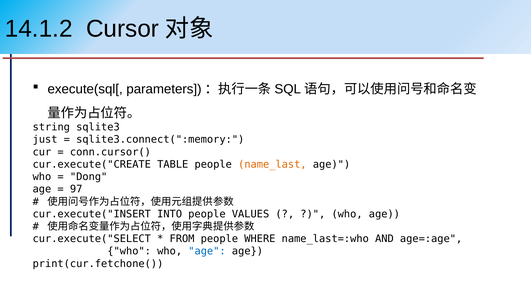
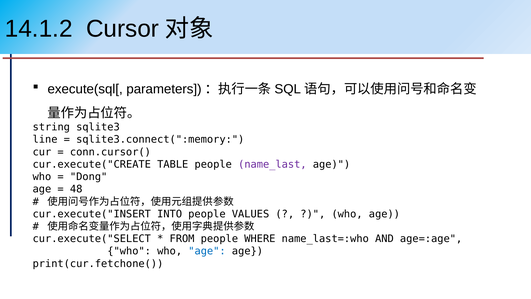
just: just -> line
name_last colour: orange -> purple
97: 97 -> 48
